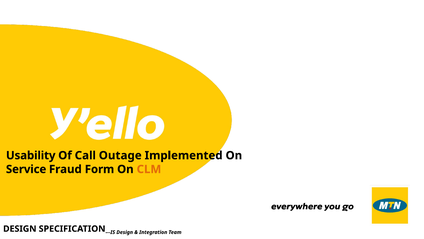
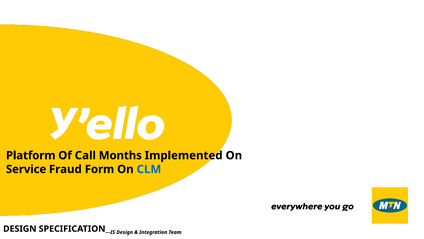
Usability: Usability -> Platform
Outage: Outage -> Months
CLM colour: orange -> blue
